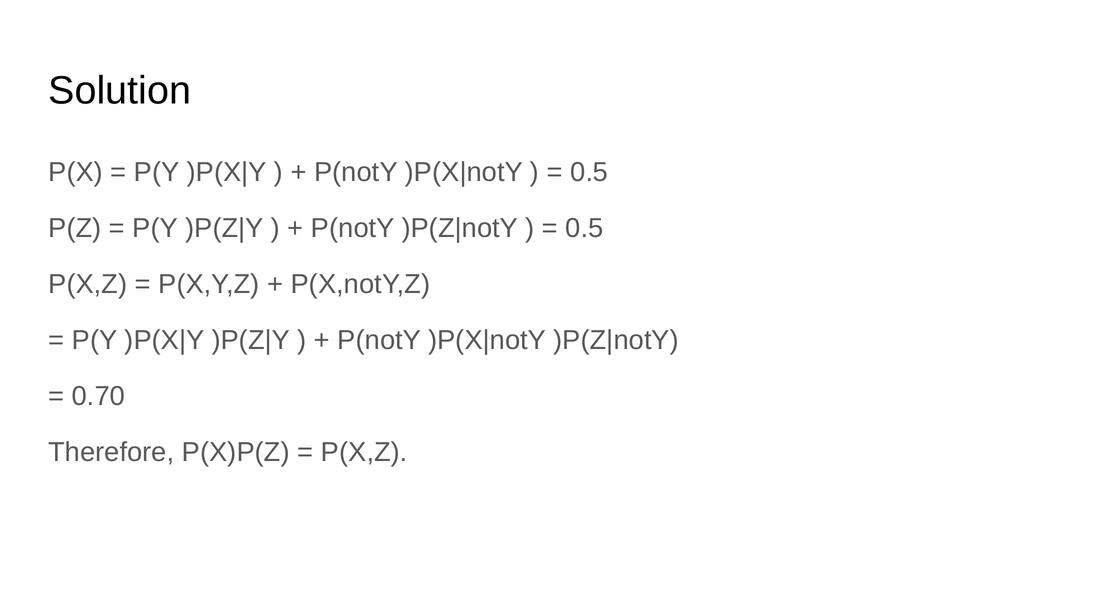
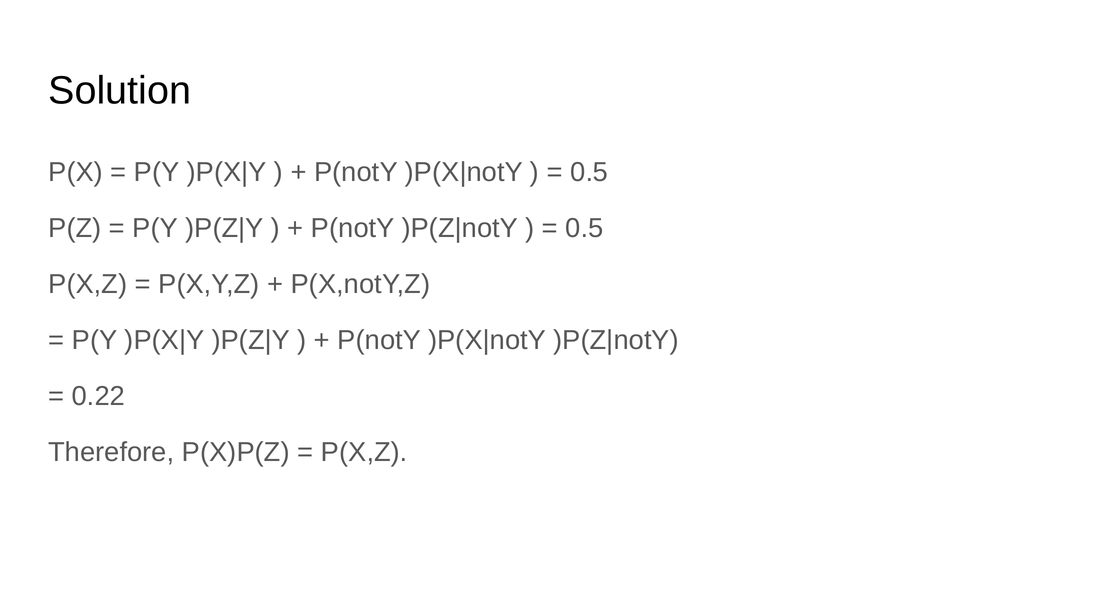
0.70: 0.70 -> 0.22
